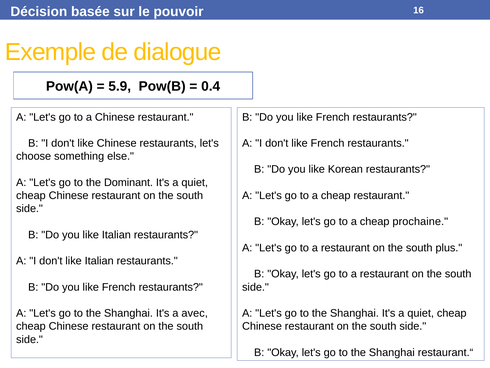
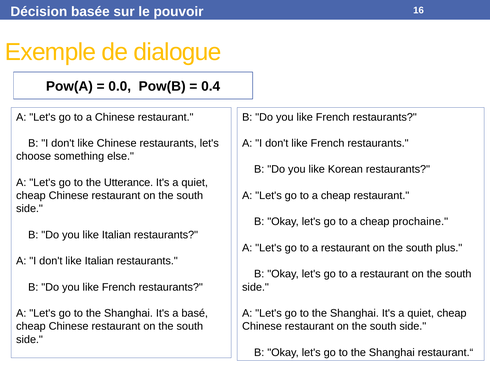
5.9: 5.9 -> 0.0
Dominant: Dominant -> Utterance
avec: avec -> basé
